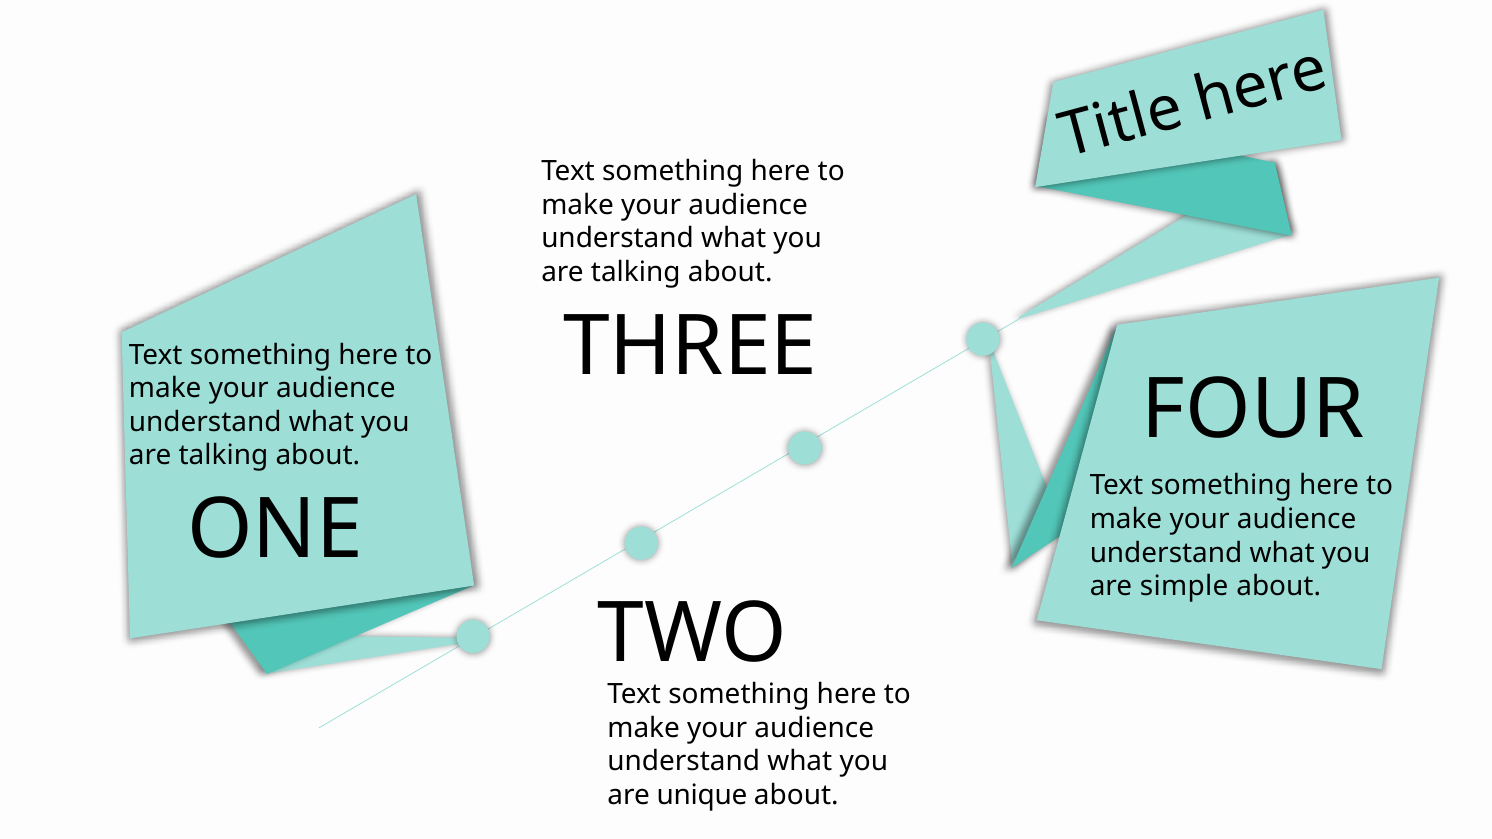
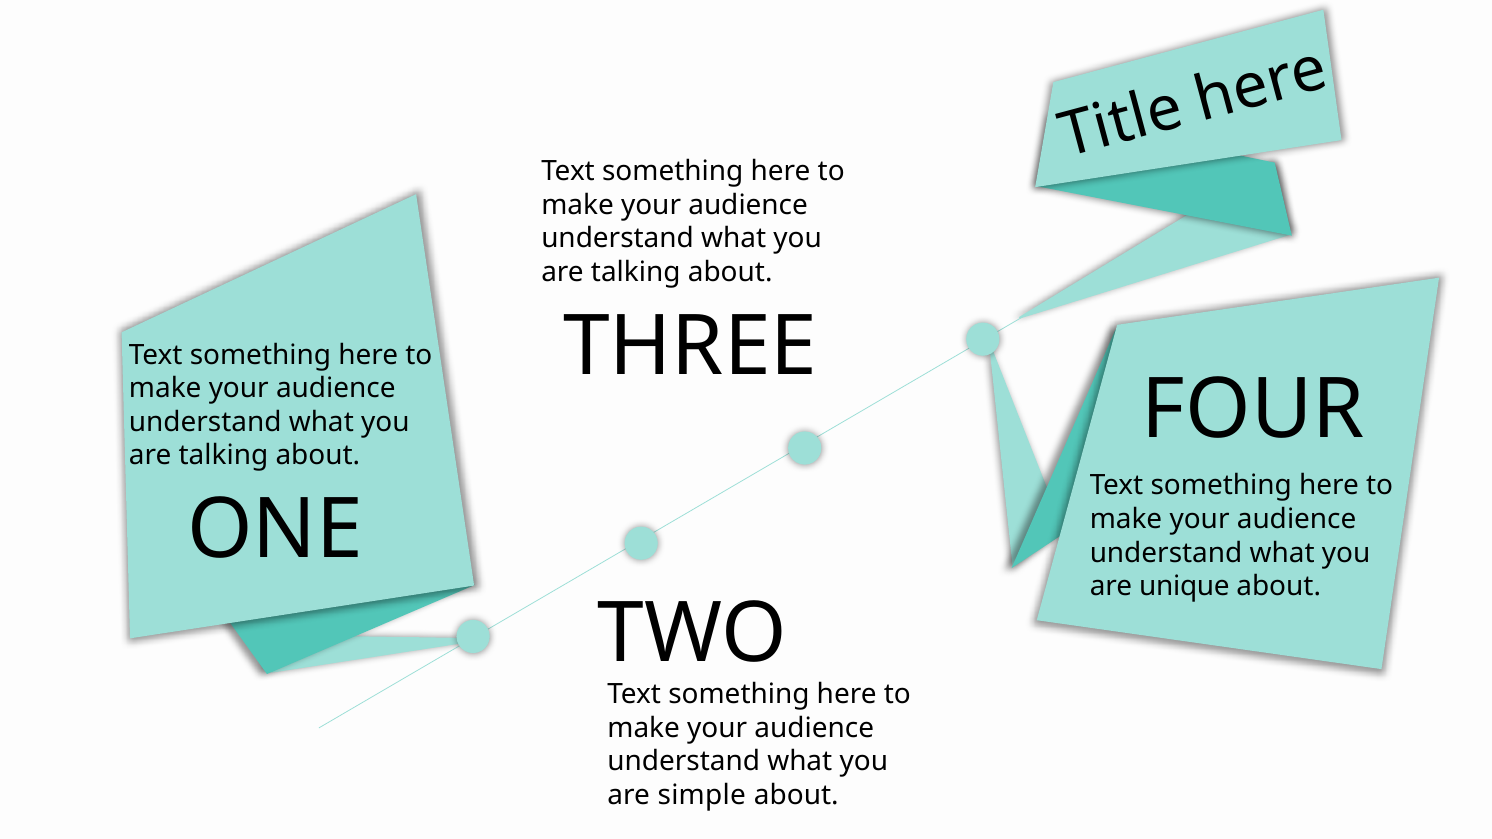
simple: simple -> unique
unique: unique -> simple
